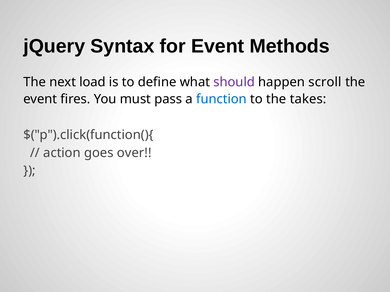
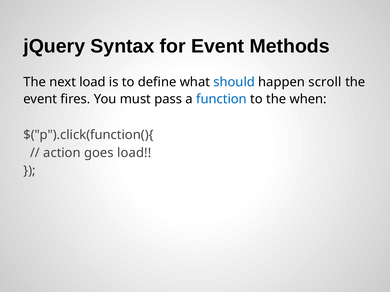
should colour: purple -> blue
takes: takes -> when
goes over: over -> load
